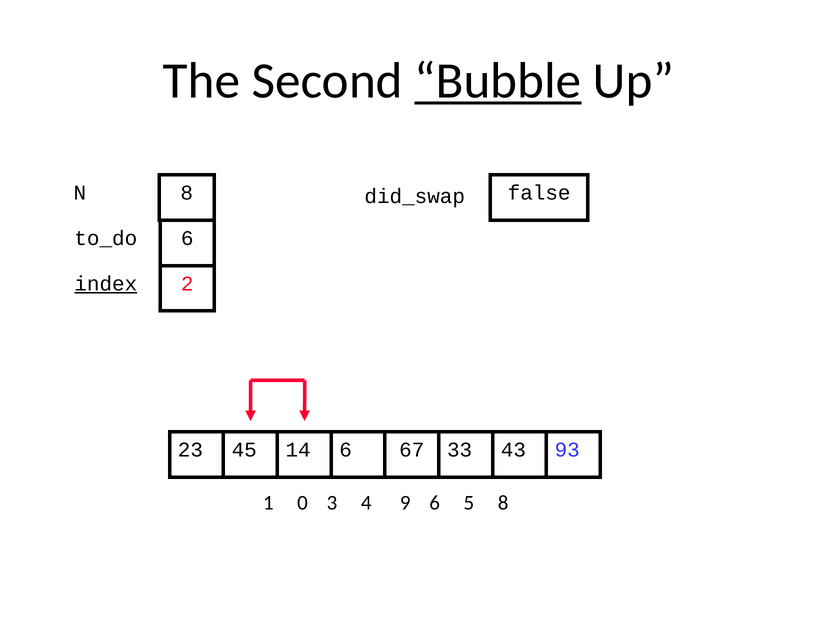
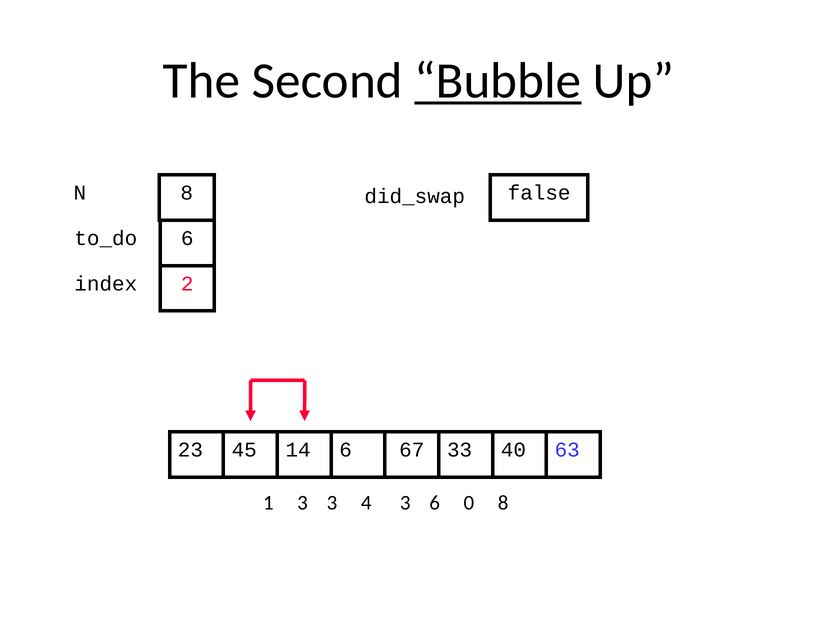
index underline: present -> none
43: 43 -> 40
93: 93 -> 63
1 0: 0 -> 3
4 9: 9 -> 3
5: 5 -> 0
